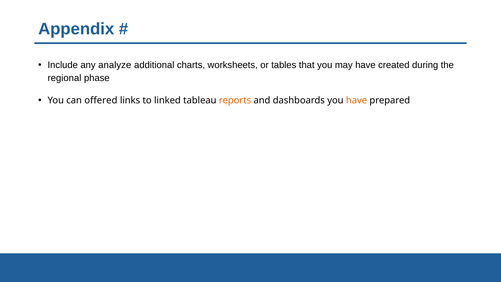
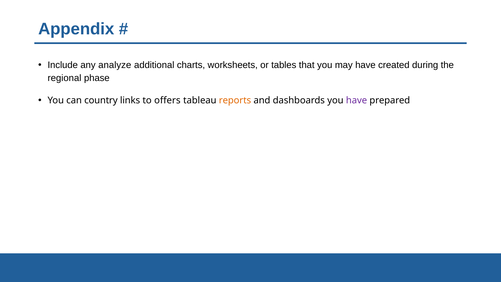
offered: offered -> country
linked: linked -> offers
have at (357, 100) colour: orange -> purple
